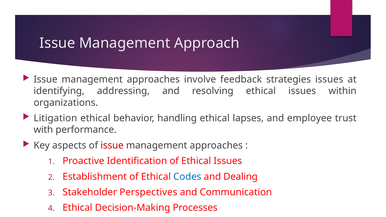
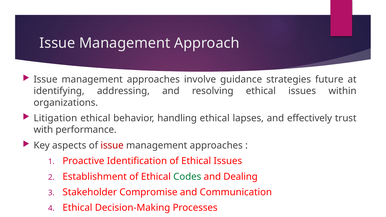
feedback: feedback -> guidance
strategies issues: issues -> future
employee: employee -> effectively
Codes colour: blue -> green
Perspectives: Perspectives -> Compromise
